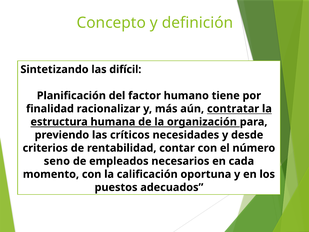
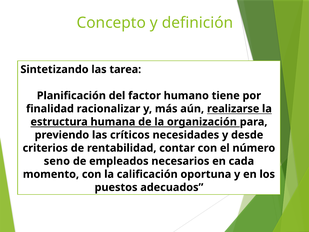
difícil: difícil -> tarea
contratar: contratar -> realizarse
